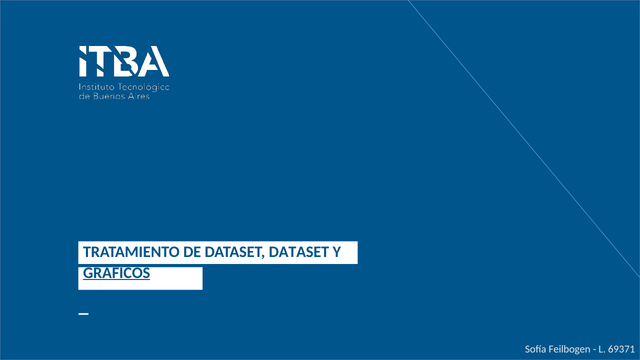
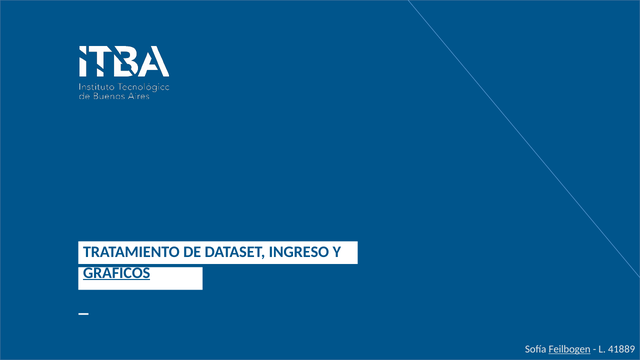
DATASET DATASET: DATASET -> INGRESO
Feilbogen underline: none -> present
69371: 69371 -> 41889
